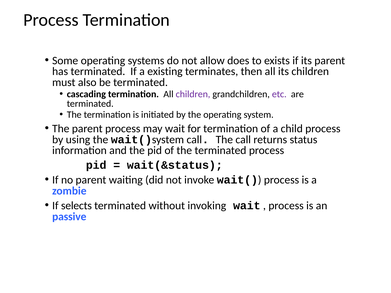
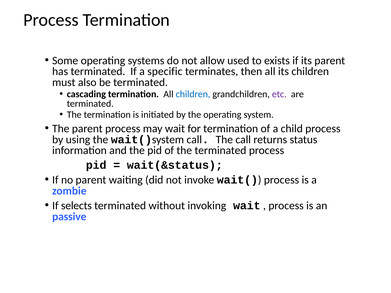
does: does -> used
existing: existing -> specific
children at (193, 94) colour: purple -> blue
